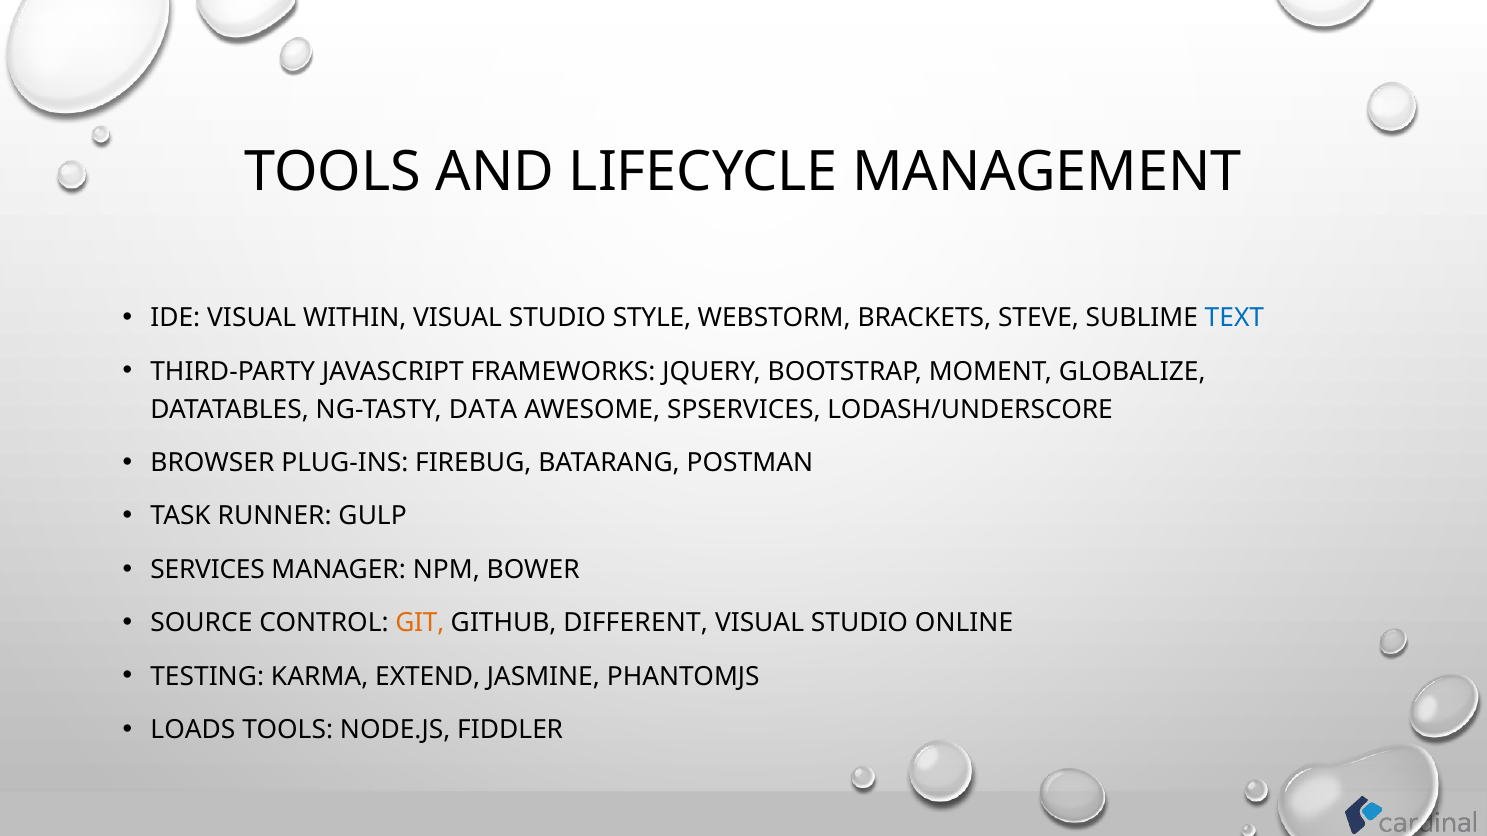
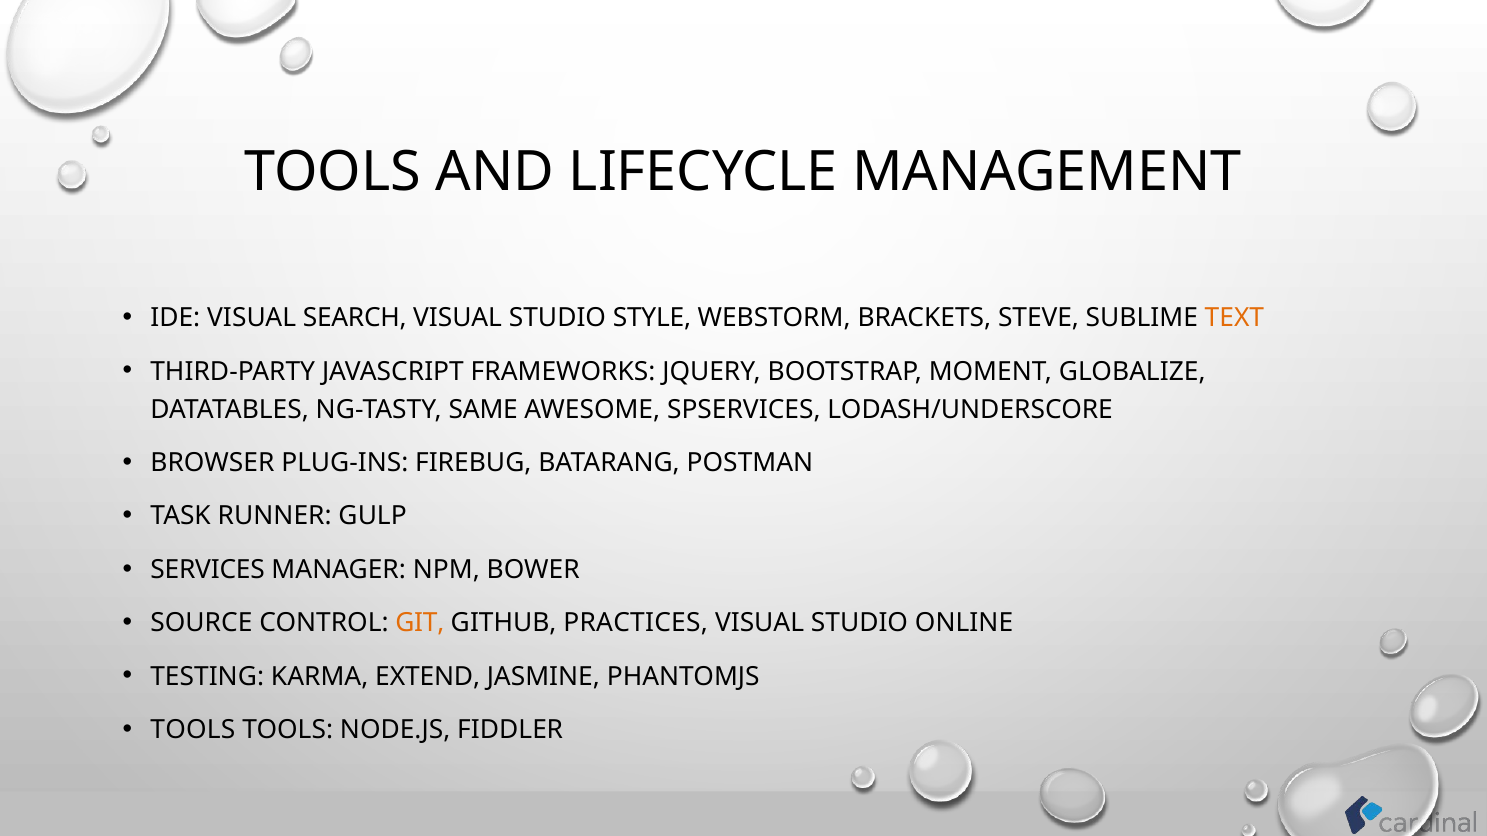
WITHIN: WITHIN -> SEARCH
TEXT colour: blue -> orange
DATA: DATA -> SAME
DIFFERENT: DIFFERENT -> PRACTICES
LOADS at (193, 730): LOADS -> TOOLS
